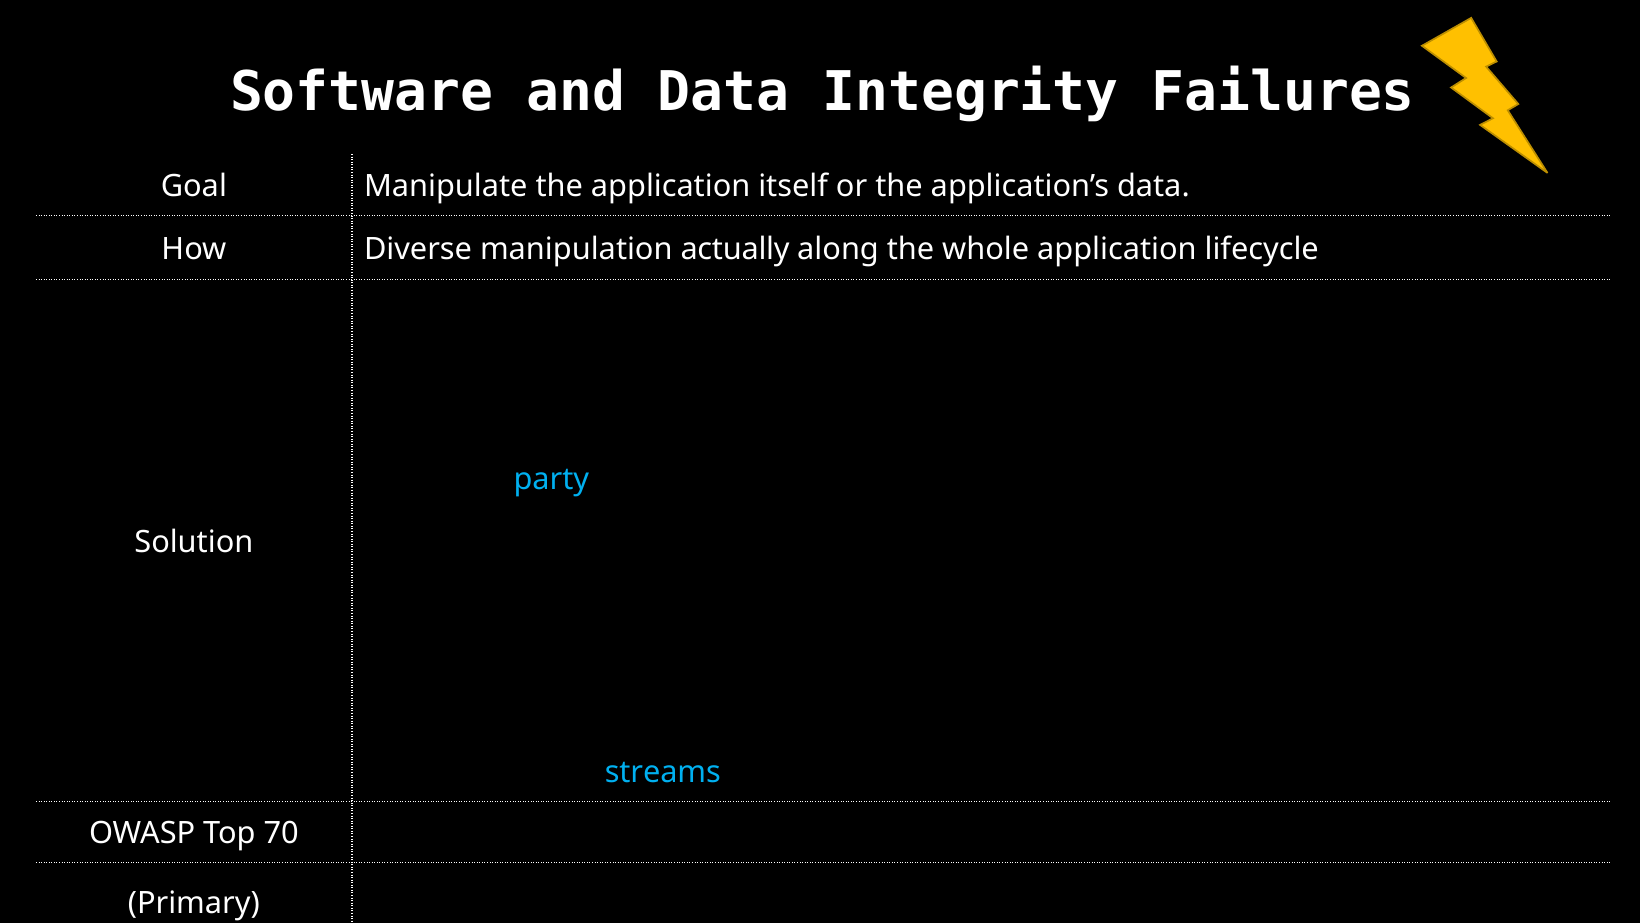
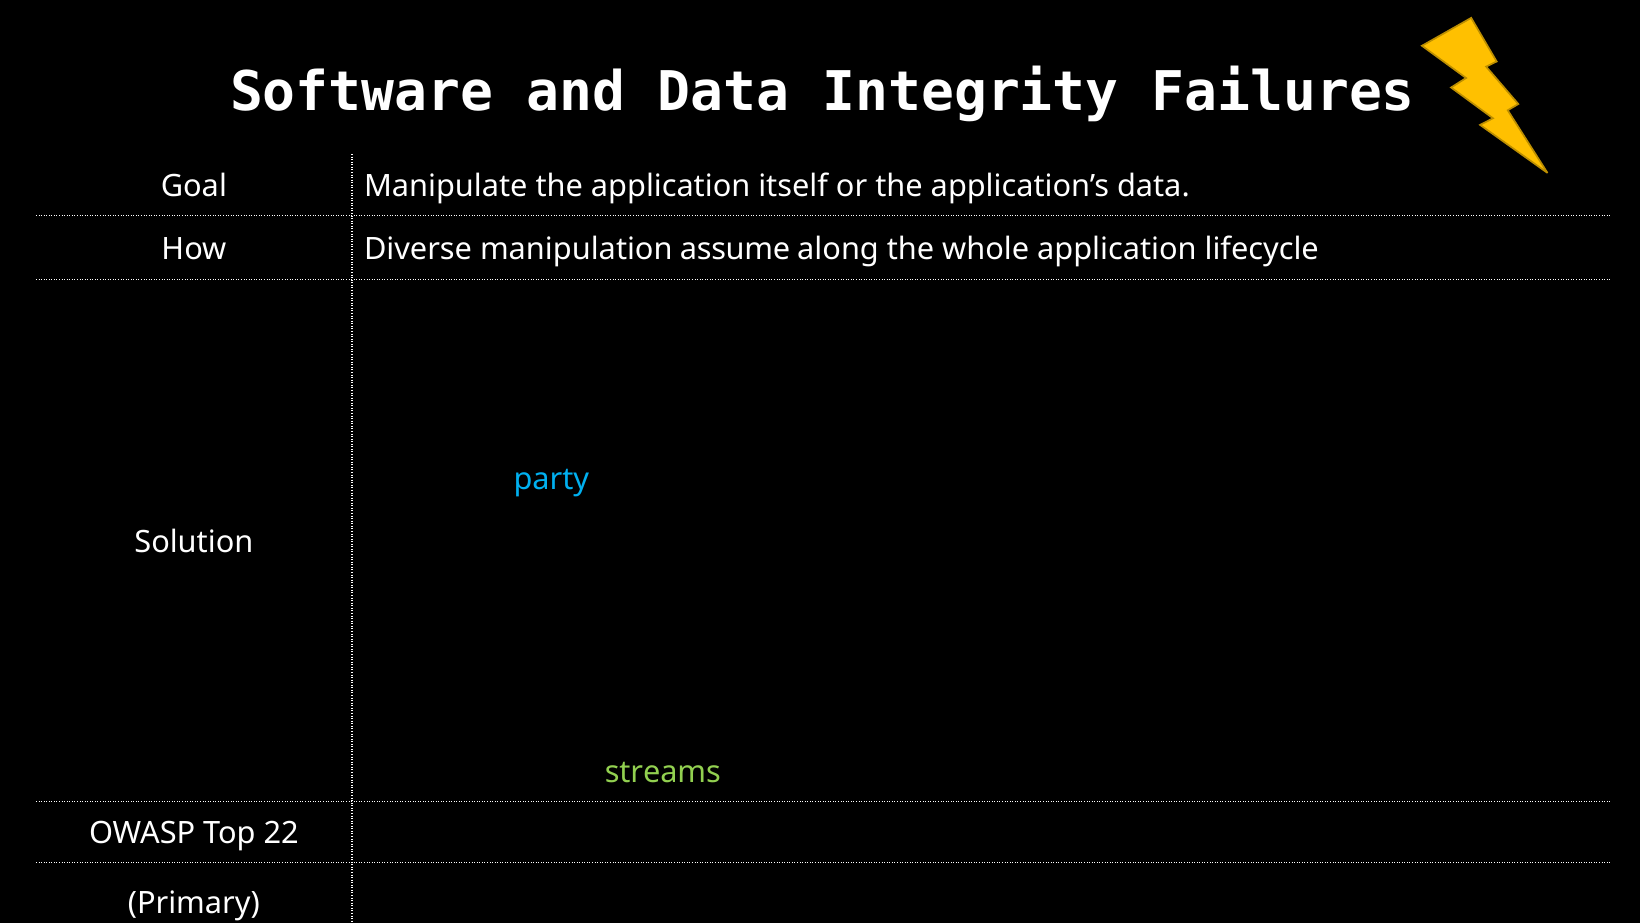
actually: actually -> assume
streams colour: light blue -> light green
70: 70 -> 22
